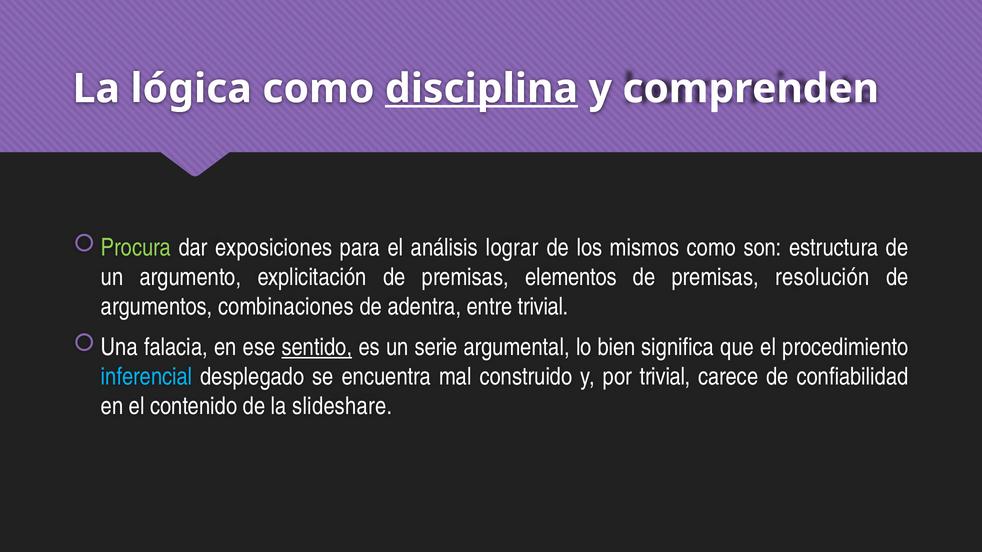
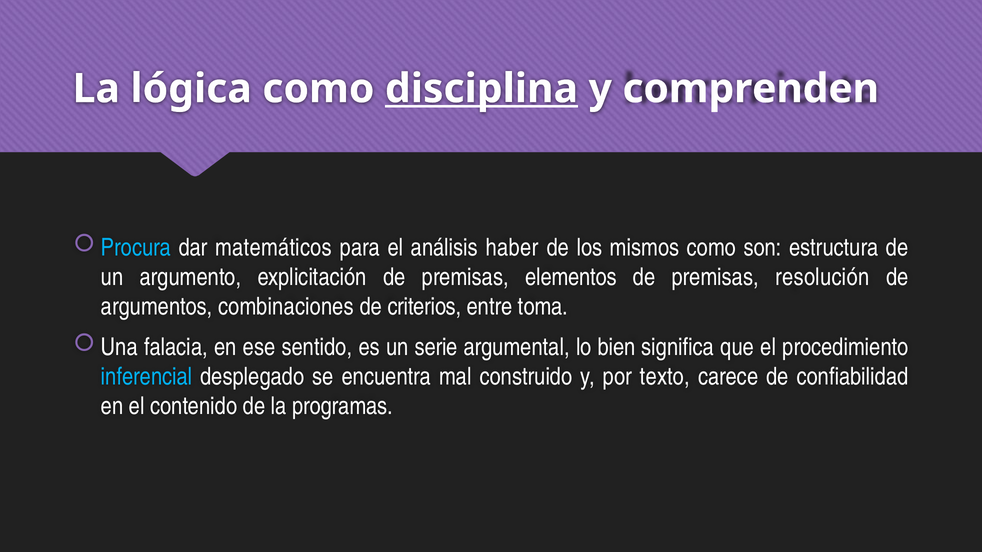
Procura colour: light green -> light blue
exposiciones: exposiciones -> matemáticos
lograr: lograr -> haber
adentra: adentra -> criterios
entre trivial: trivial -> toma
sentido underline: present -> none
por trivial: trivial -> texto
slideshare: slideshare -> programas
